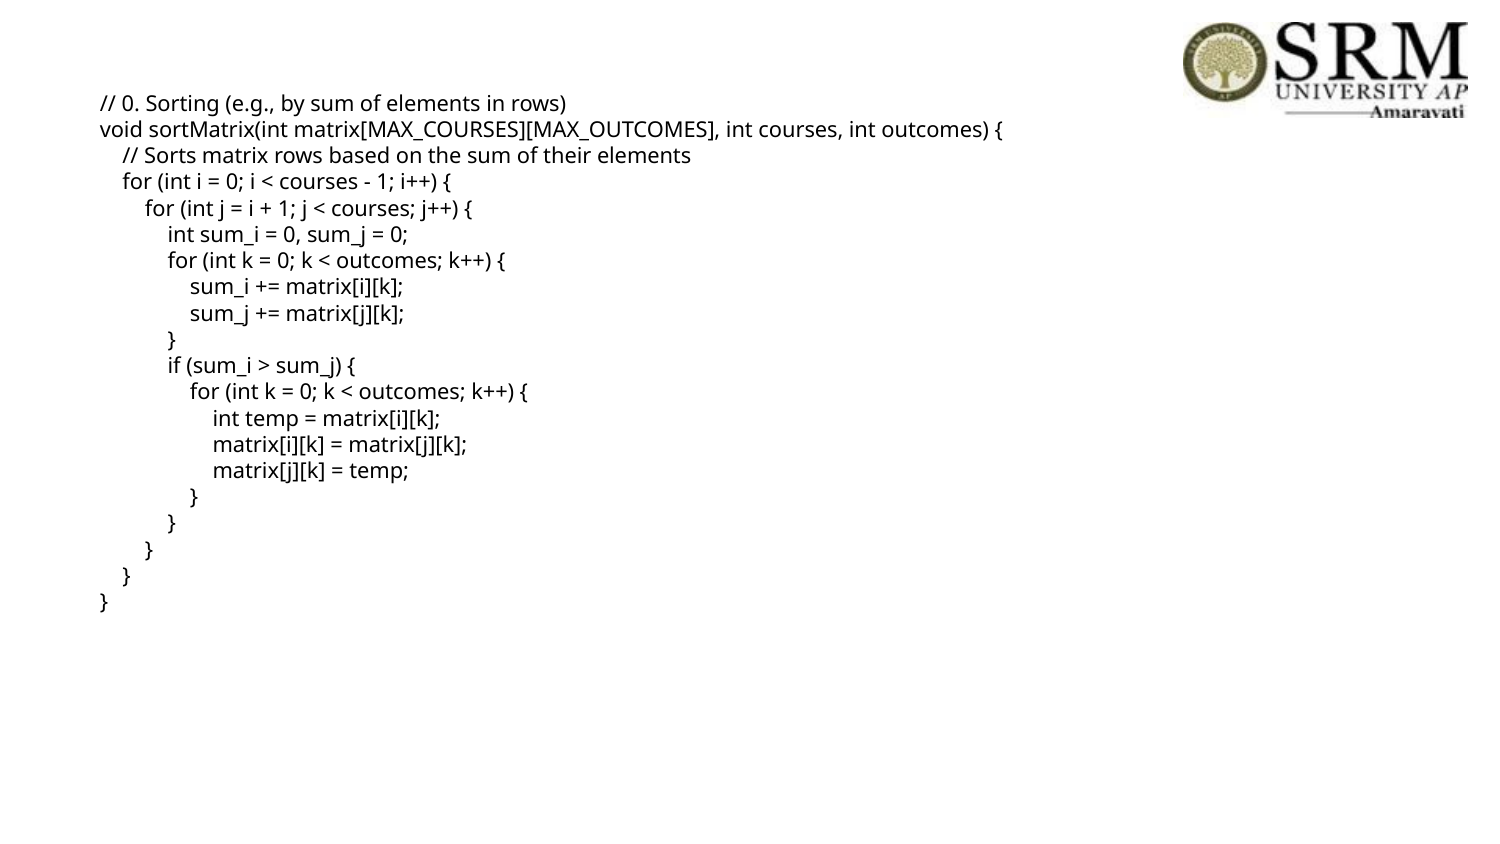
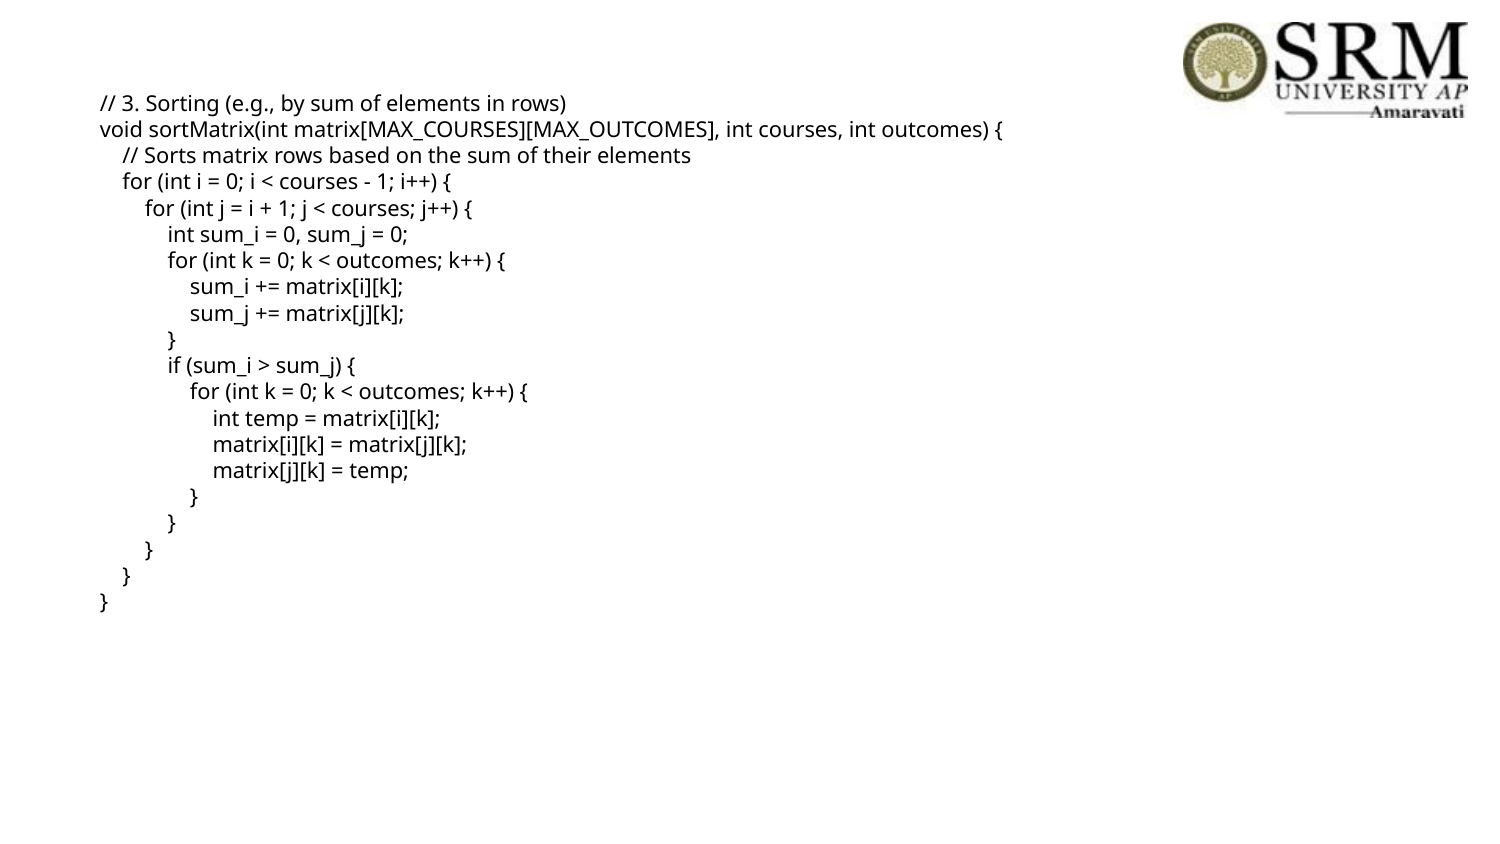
0 at (131, 104): 0 -> 3
